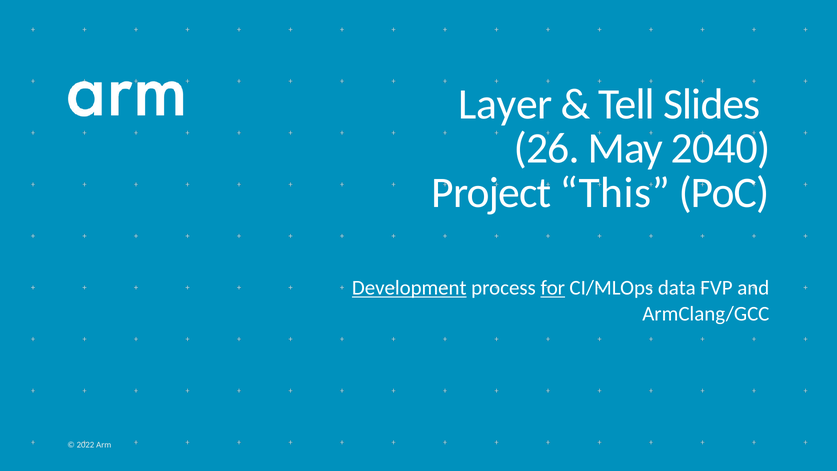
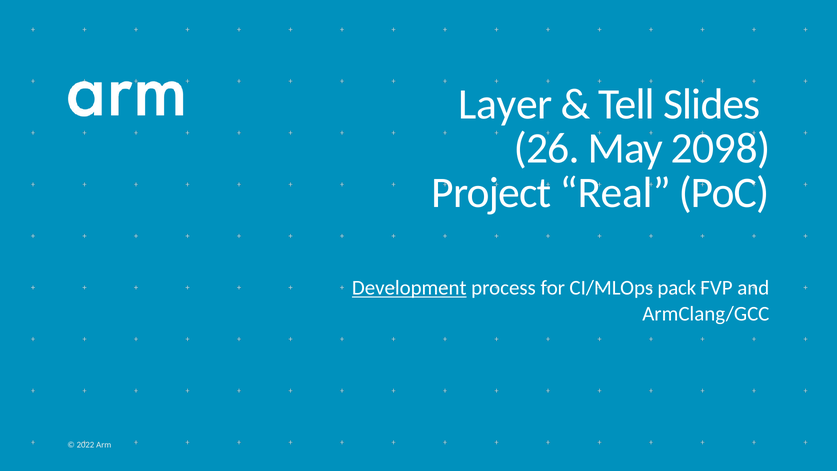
2040: 2040 -> 2098
This: This -> Real
for underline: present -> none
data: data -> pack
